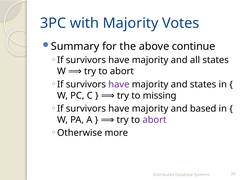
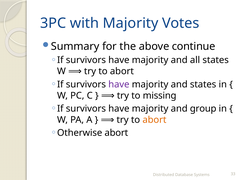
based: based -> group
abort at (154, 120) colour: purple -> orange
Otherwise more: more -> abort
